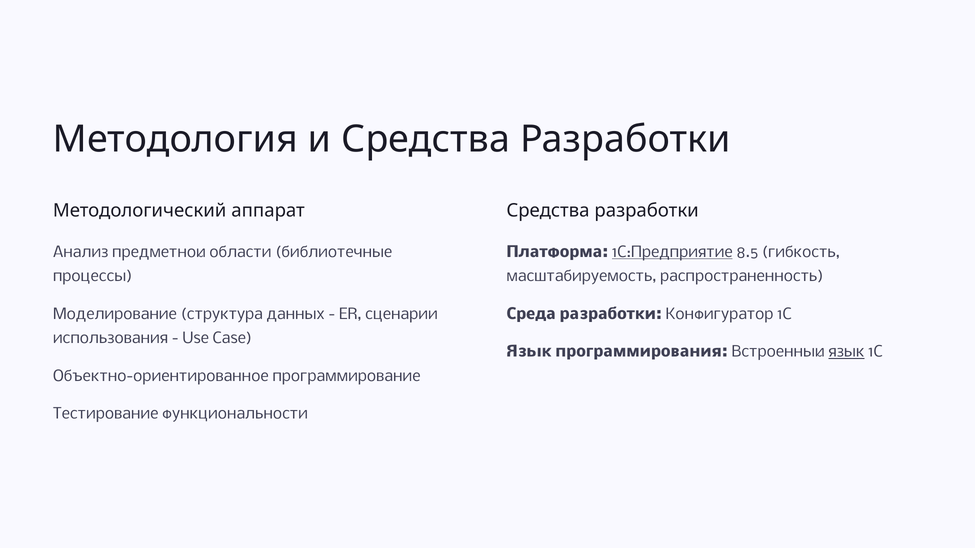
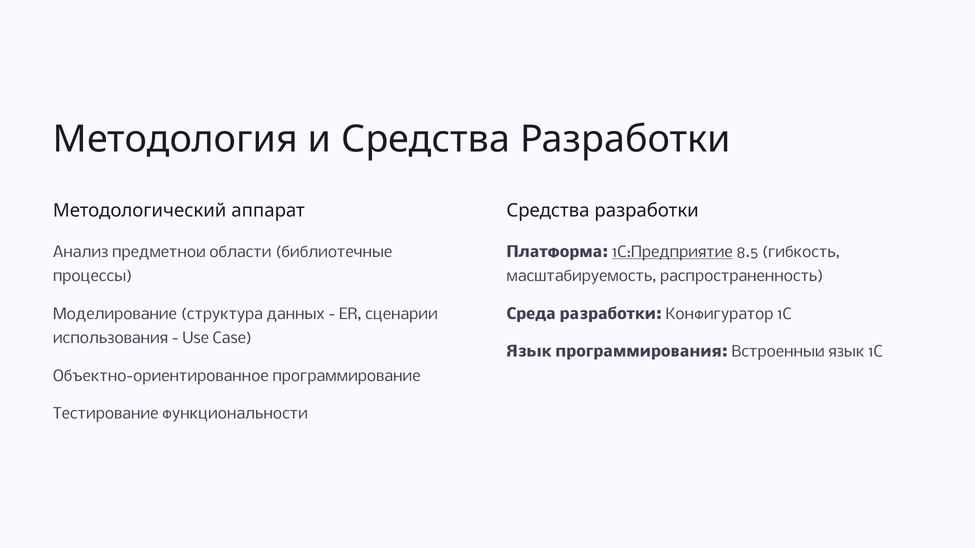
язык at (846, 352) underline: present -> none
